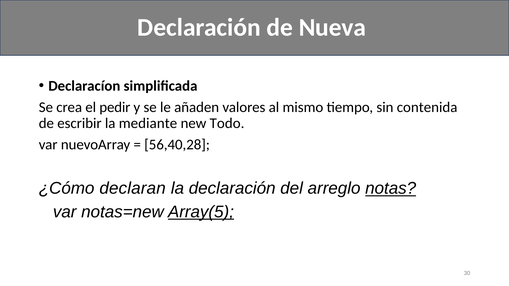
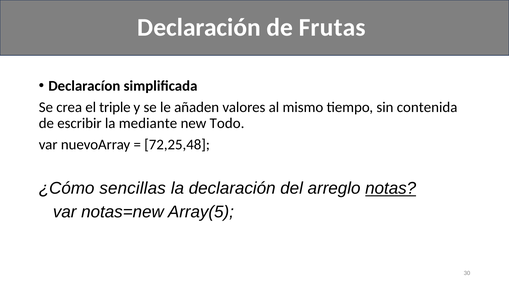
Nueva: Nueva -> Frutas
pedir: pedir -> triple
56,40,28: 56,40,28 -> 72,25,48
declaran: declaran -> sencillas
Array(5 underline: present -> none
